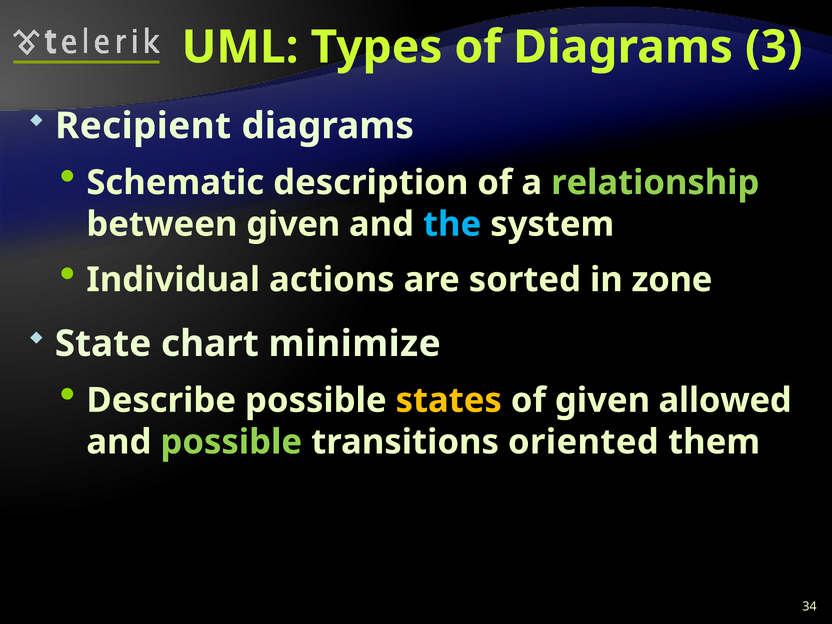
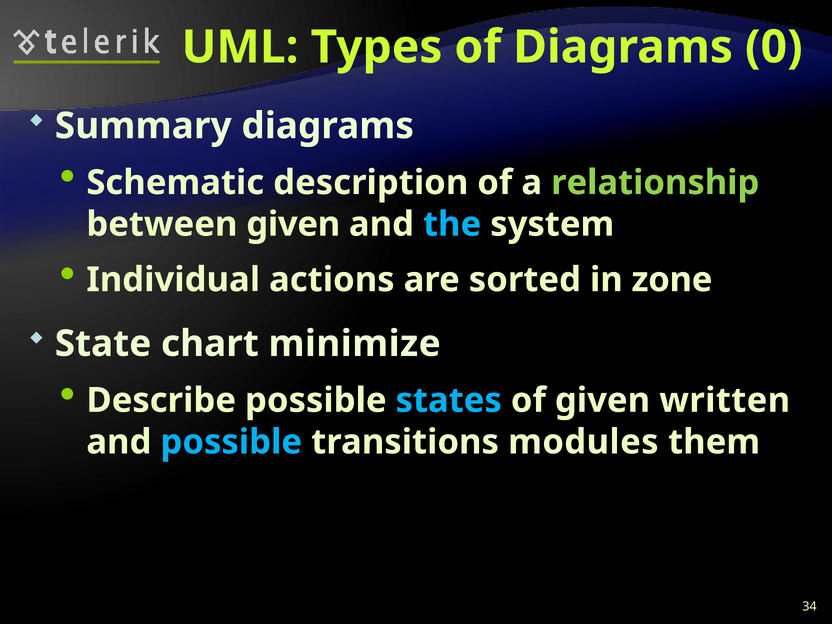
3: 3 -> 0
Recipient: Recipient -> Summary
states colour: yellow -> light blue
allowed: allowed -> written
possible at (231, 442) colour: light green -> light blue
oriented: oriented -> modules
